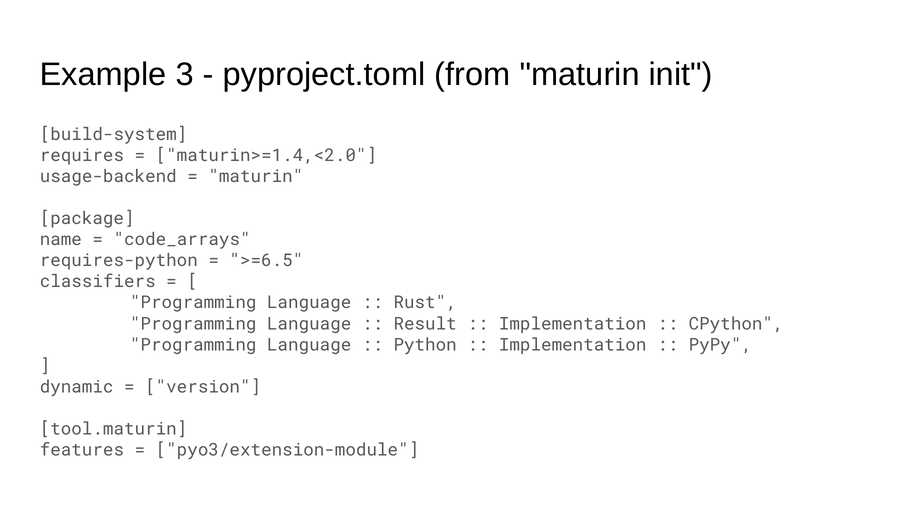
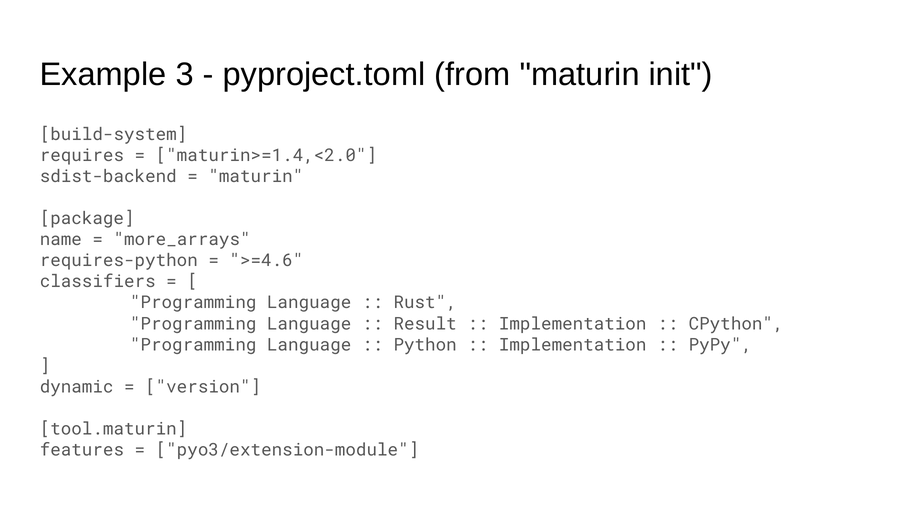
usage-backend: usage-backend -> sdist-backend
code_arrays: code_arrays -> more_arrays
>=6.5: >=6.5 -> >=4.6
